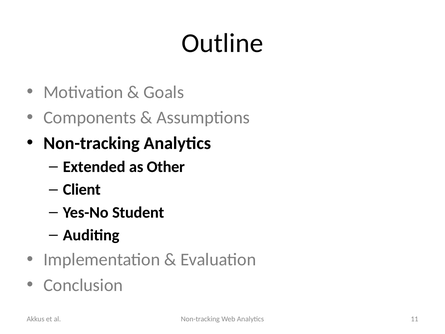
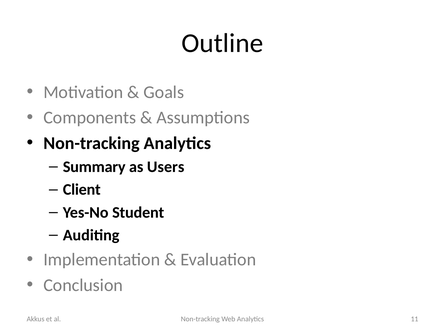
Extended: Extended -> Summary
Other: Other -> Users
